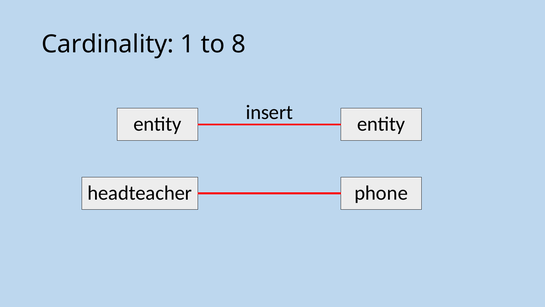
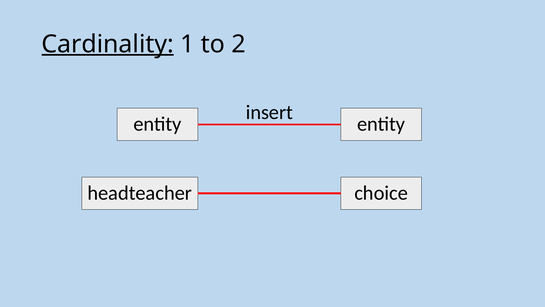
Cardinality underline: none -> present
8: 8 -> 2
phone: phone -> choice
